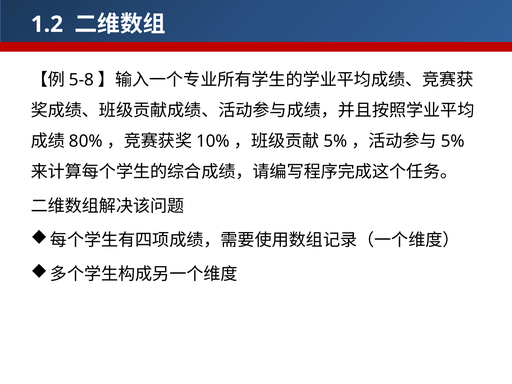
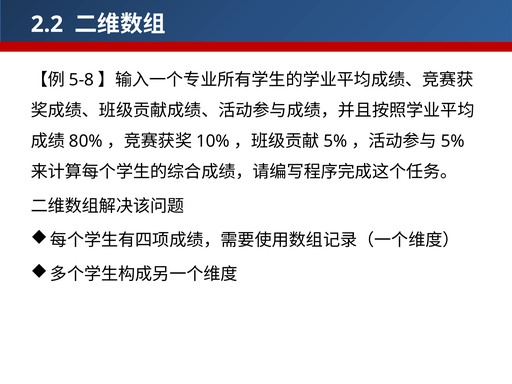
1.2: 1.2 -> 2.2
